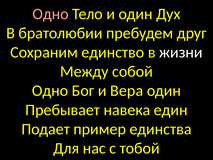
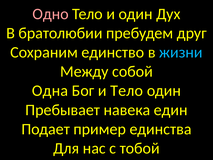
жизни colour: white -> light blue
Одно at (50, 91): Одно -> Одна
и Вера: Вера -> Тело
